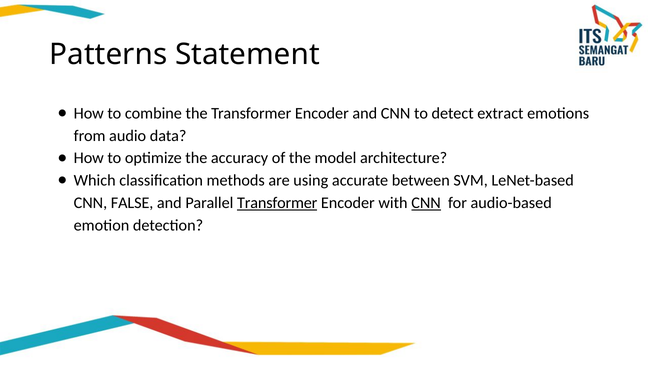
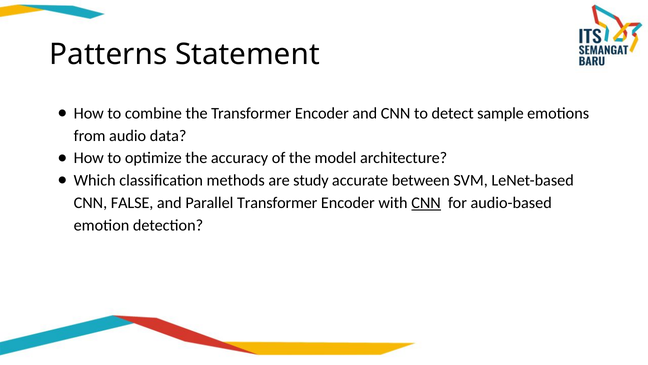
extract: extract -> sample
using: using -> study
Transformer at (277, 203) underline: present -> none
